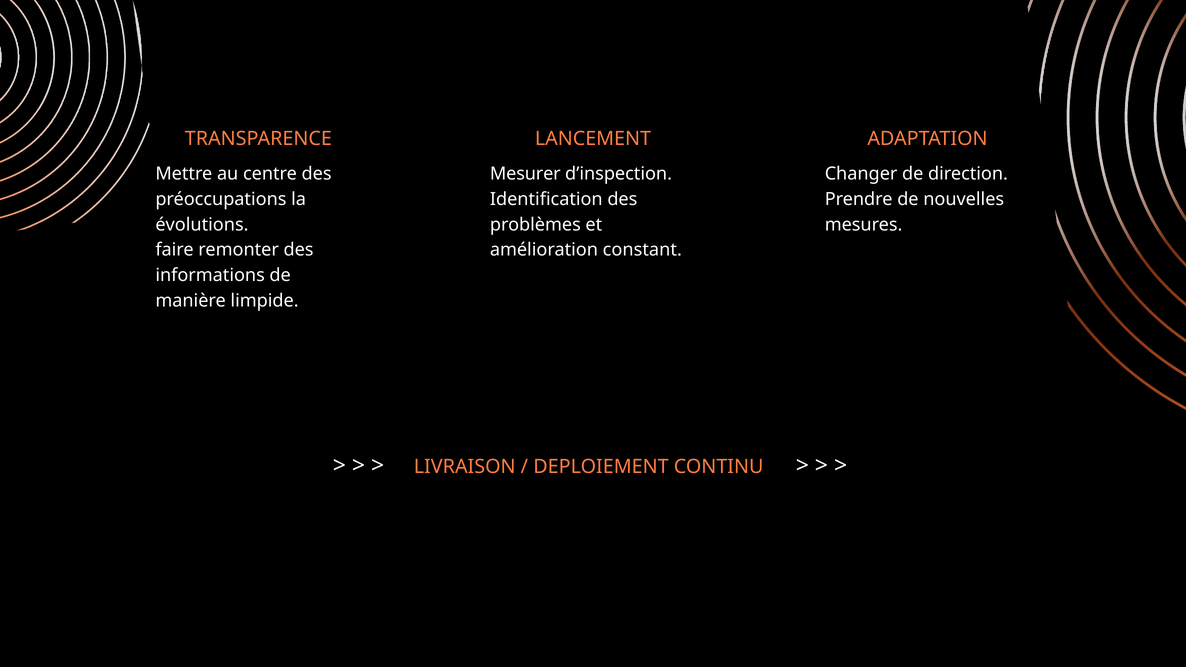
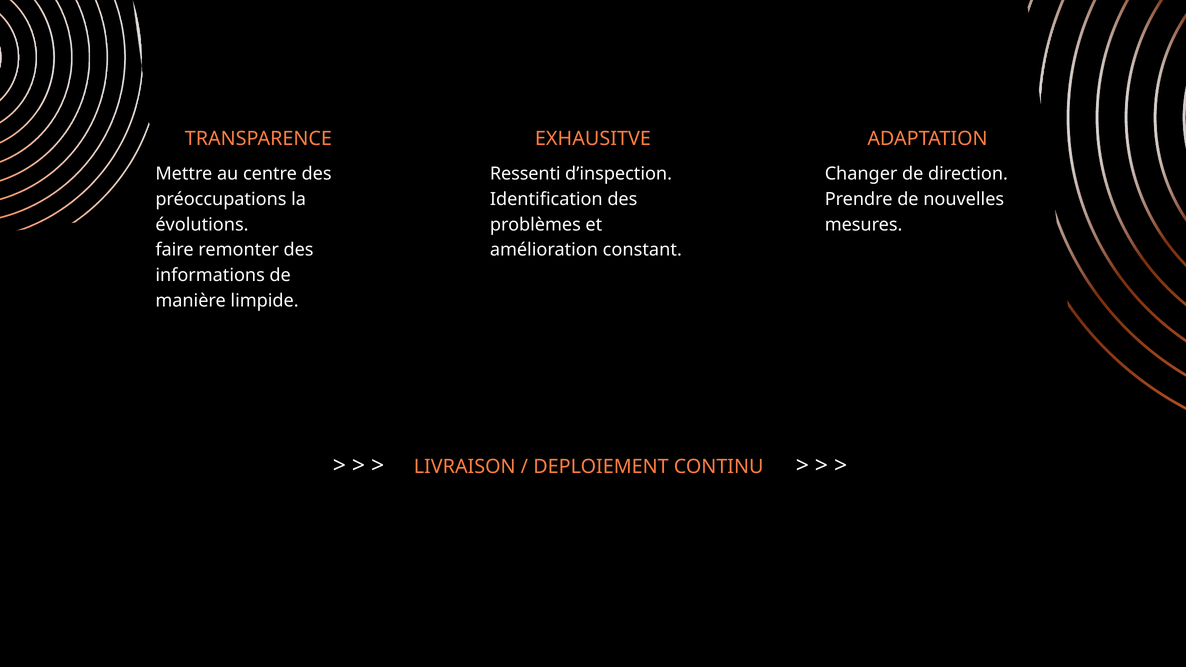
LANCEMENT: LANCEMENT -> EXHAUSITVE
Mesurer: Mesurer -> Ressenti
